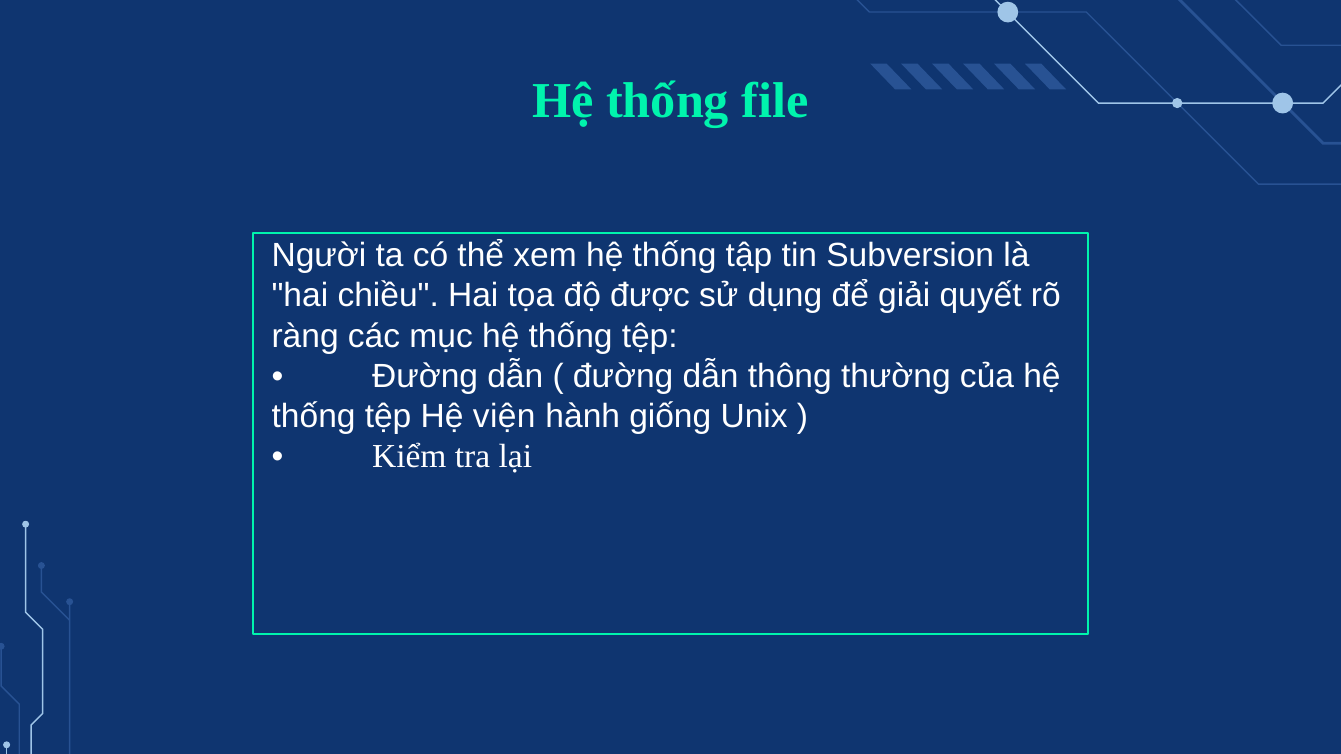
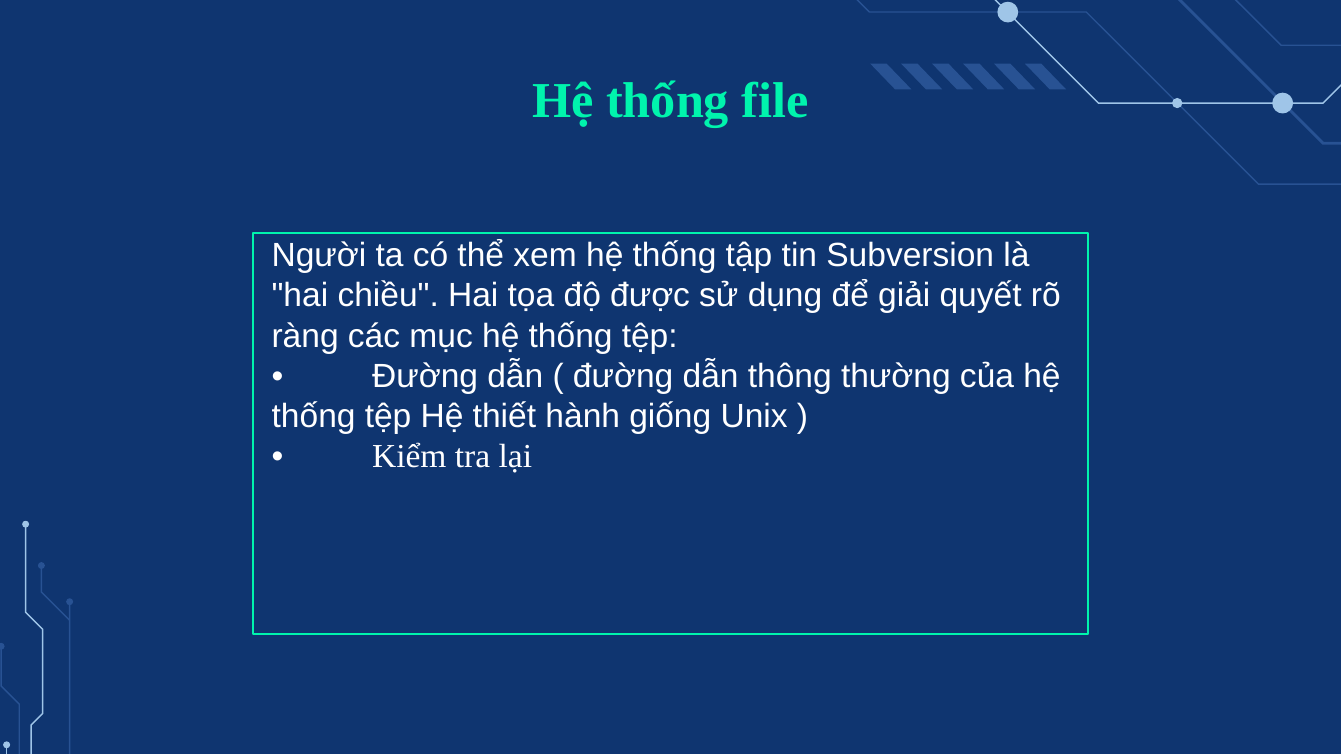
viện: viện -> thiết
